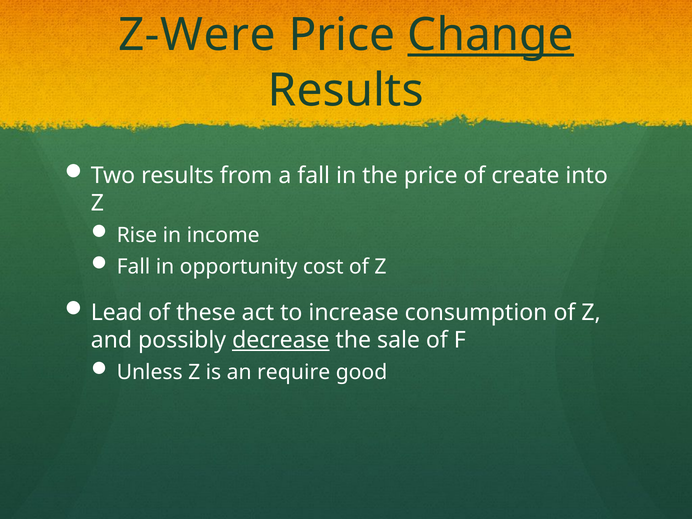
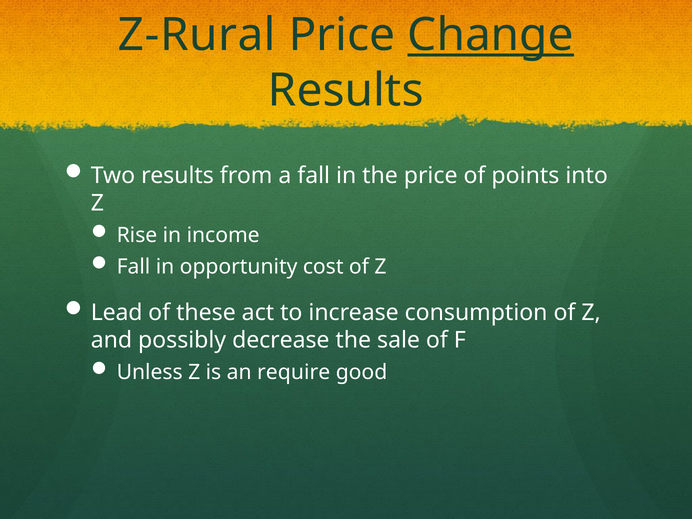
Z-Were: Z-Were -> Z-Rural
create: create -> points
decrease underline: present -> none
